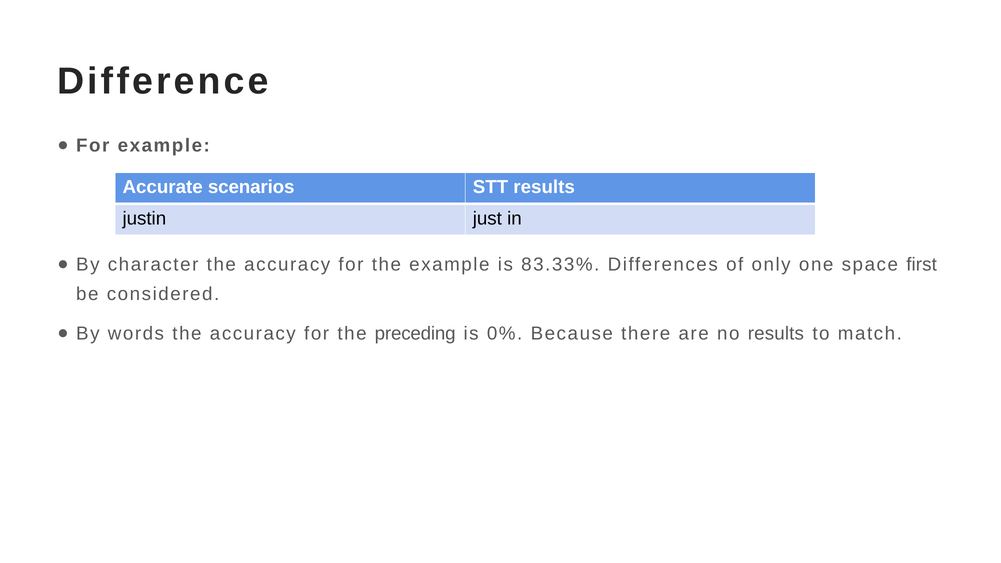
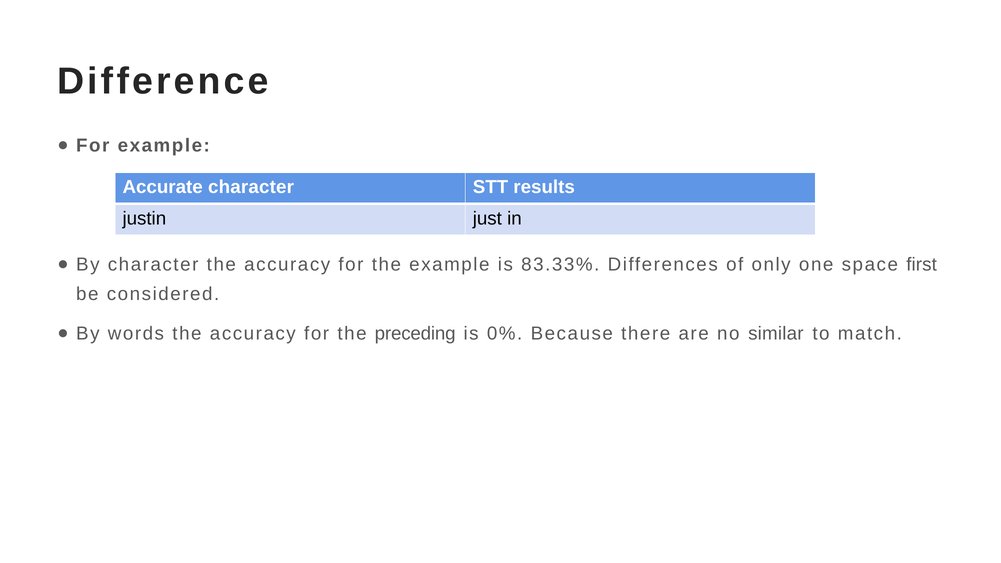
Accurate scenarios: scenarios -> character
no results: results -> similar
